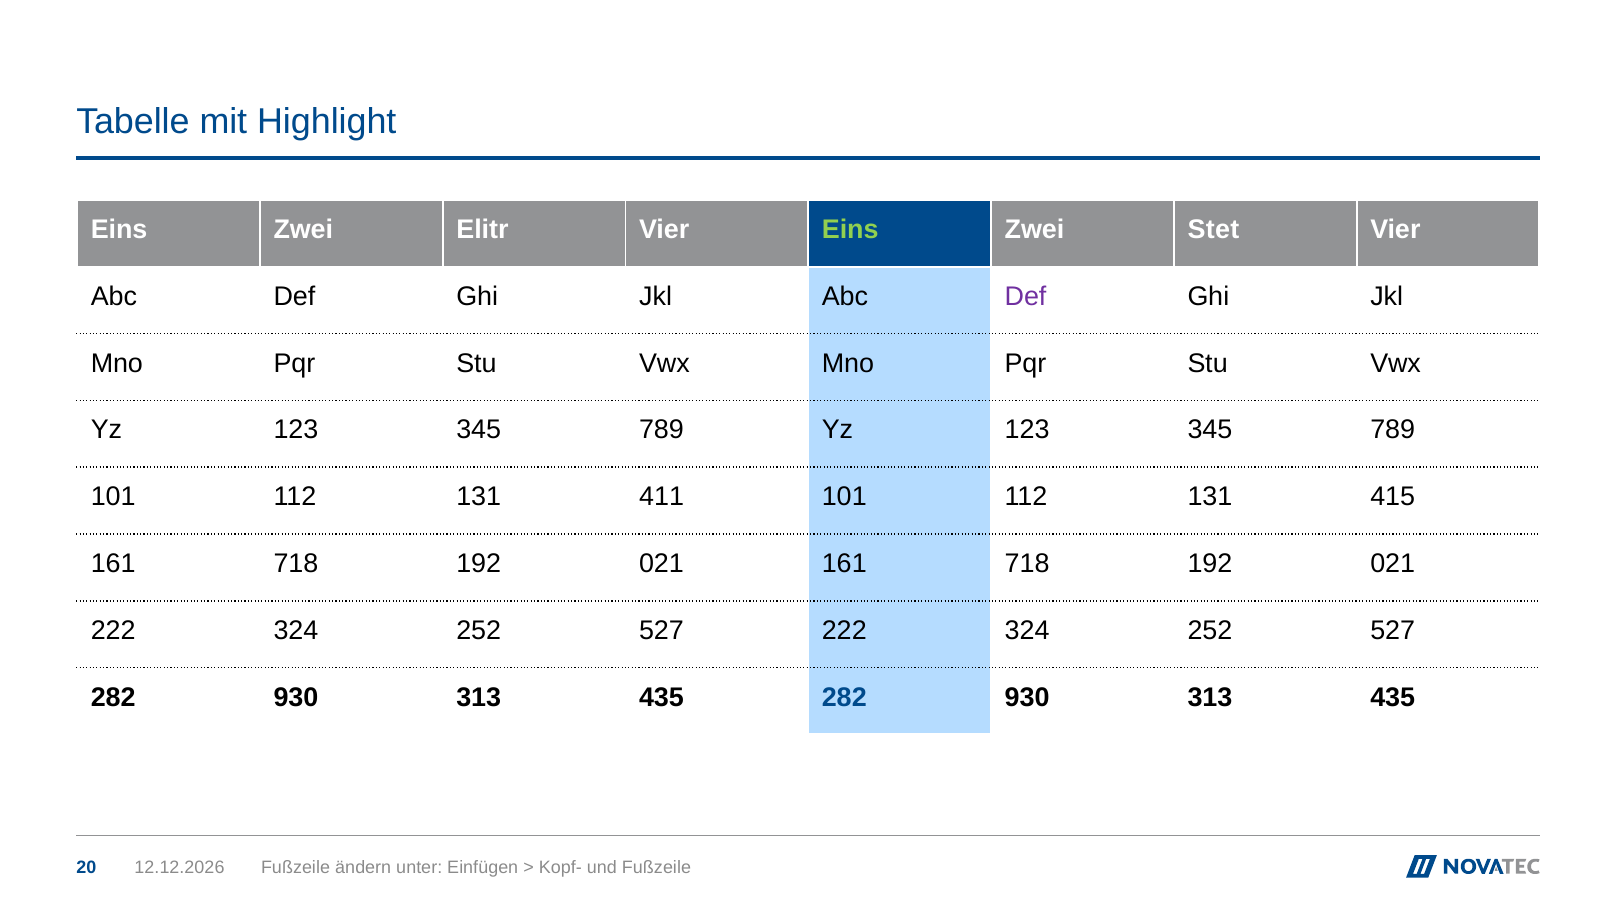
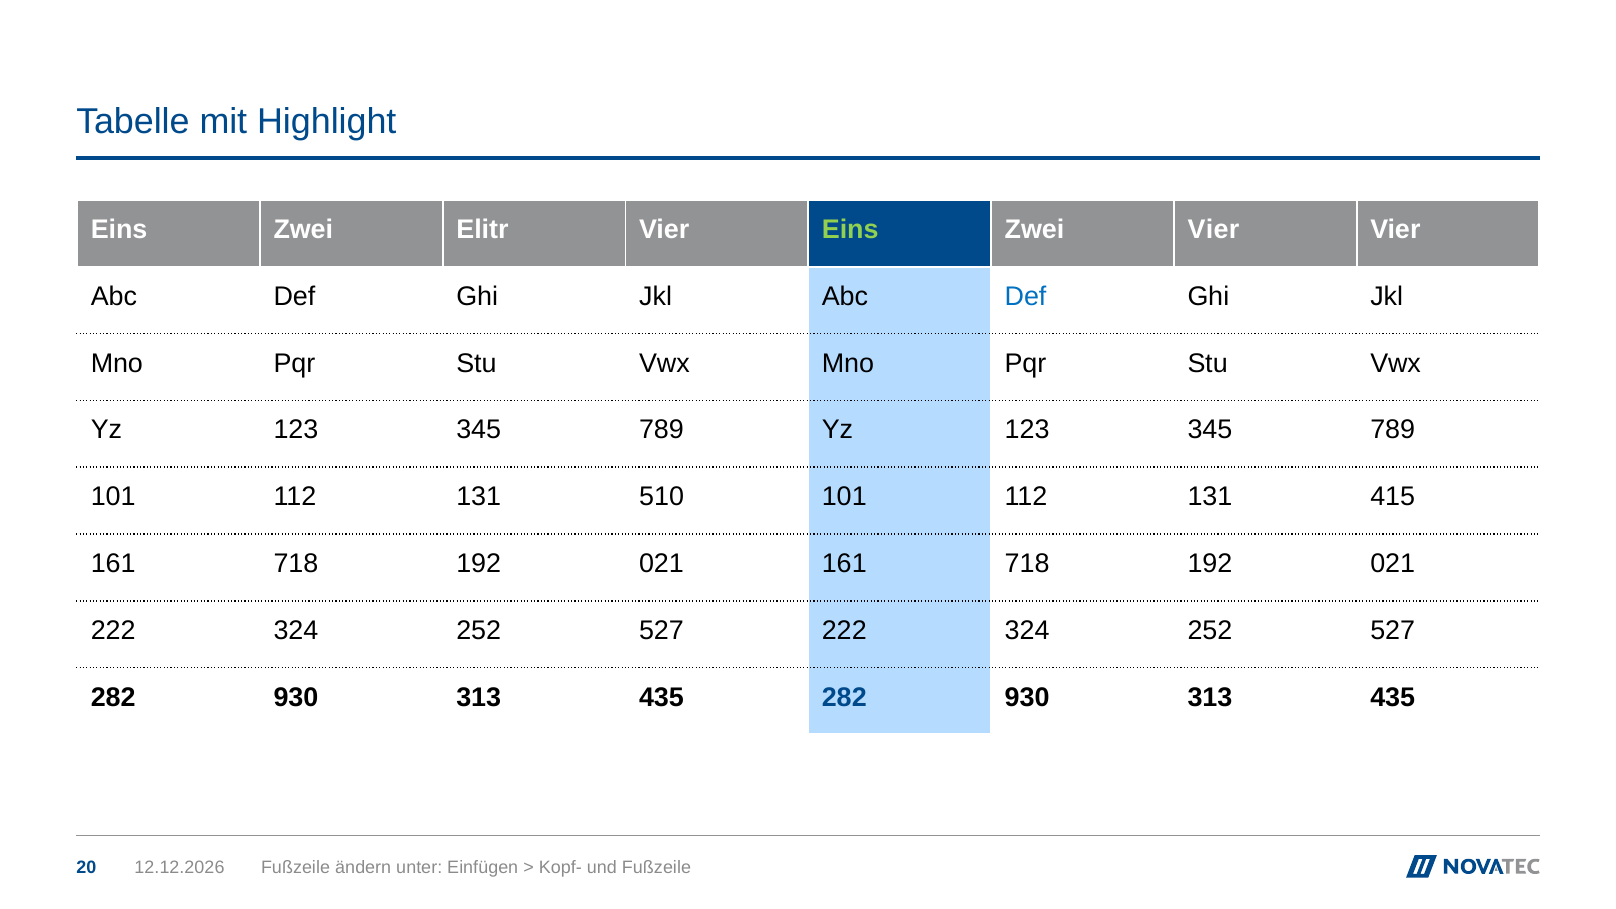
Zwei Stet: Stet -> Vier
Def at (1026, 296) colour: purple -> blue
411: 411 -> 510
